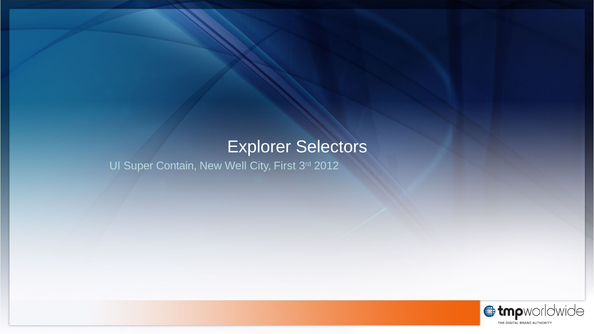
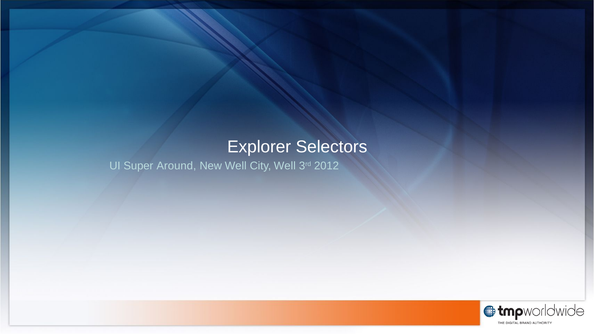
Contain: Contain -> Around
City First: First -> Well
